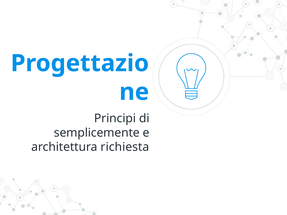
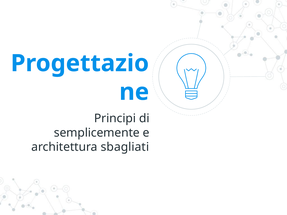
richiesta: richiesta -> sbagliati
